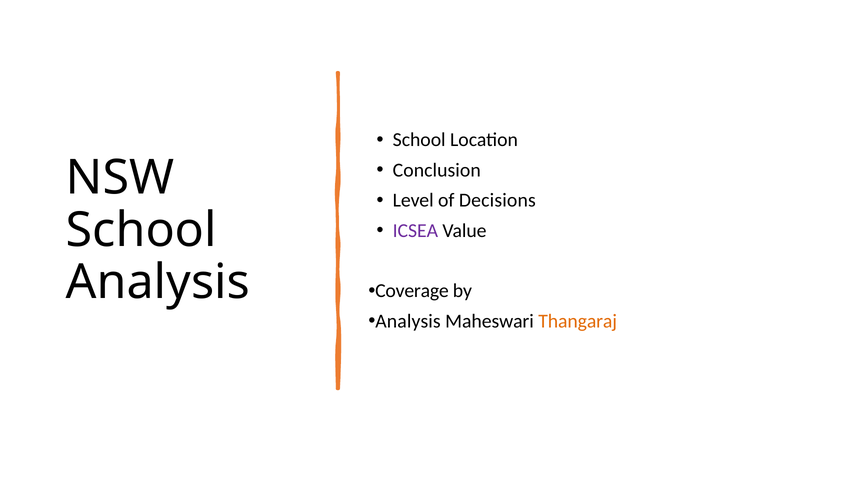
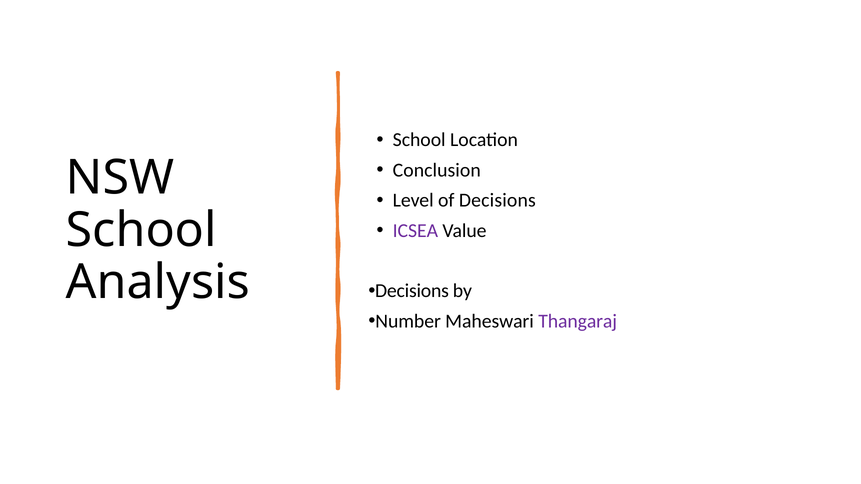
Coverage at (412, 291): Coverage -> Decisions
Analysis at (408, 321): Analysis -> Number
Thangaraj colour: orange -> purple
